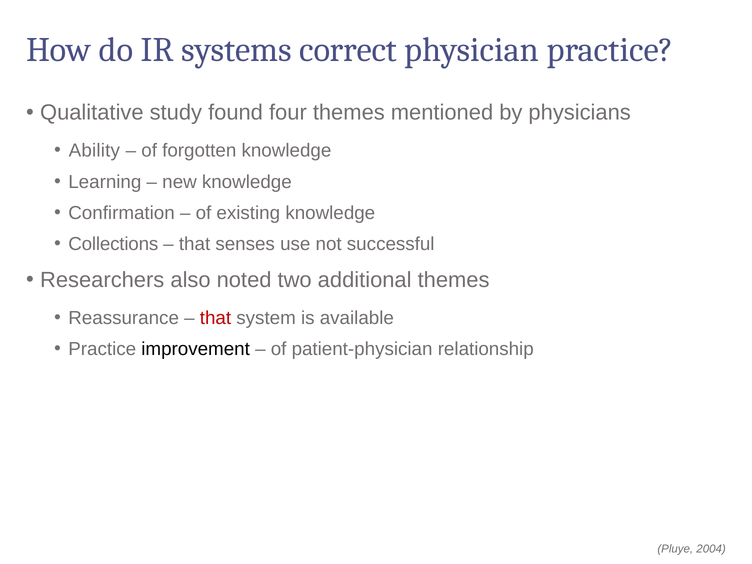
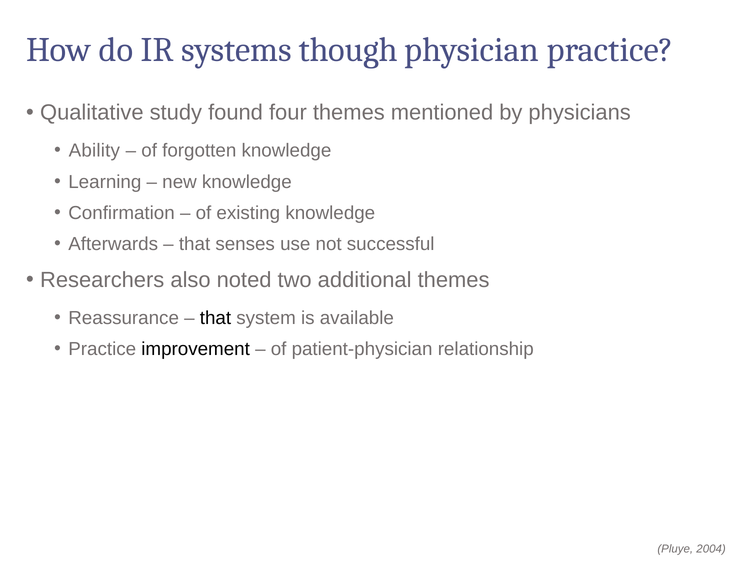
correct: correct -> though
Collections: Collections -> Afterwards
that at (215, 318) colour: red -> black
